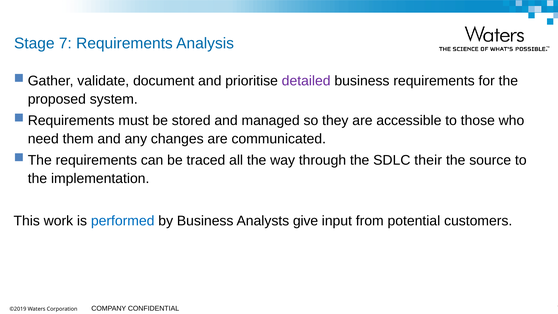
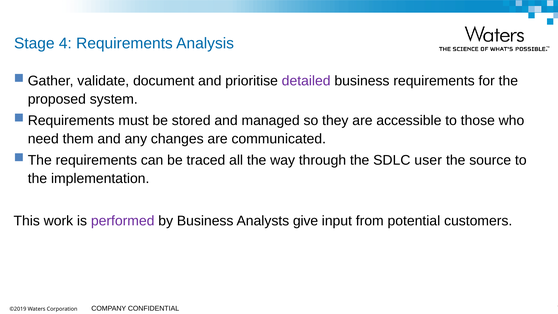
Stage 7: 7 -> 4
their: their -> user
performed colour: blue -> purple
